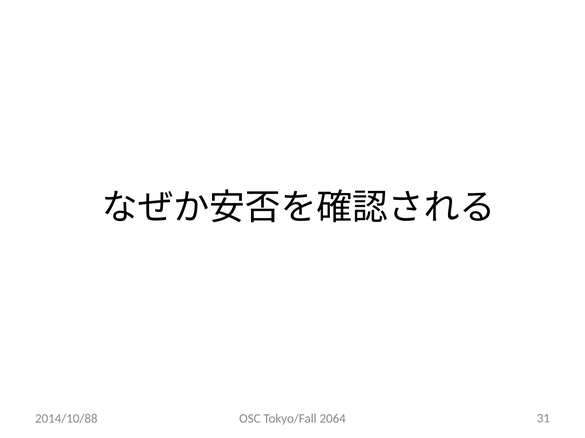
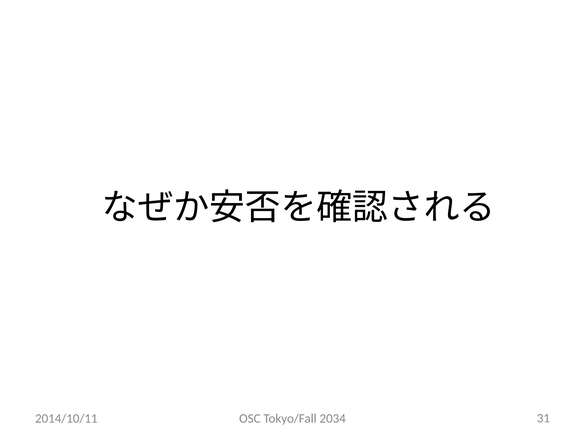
2014/10/88: 2014/10/88 -> 2014/10/11
2064: 2064 -> 2034
